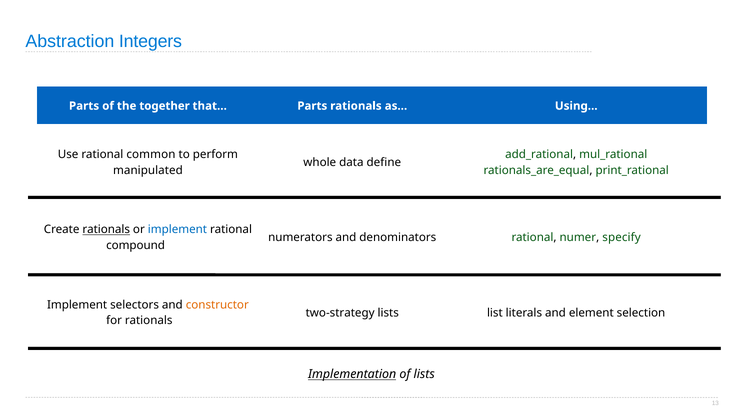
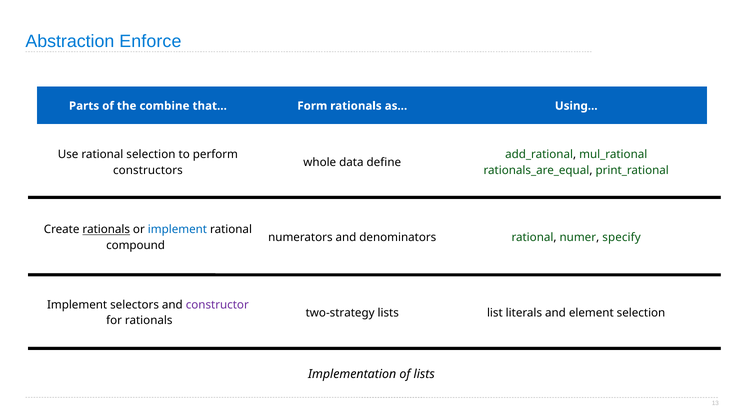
Integers: Integers -> Enforce
together: together -> combine
that Parts: Parts -> Form
rational common: common -> selection
manipulated: manipulated -> constructors
constructor colour: orange -> purple
Implementation underline: present -> none
